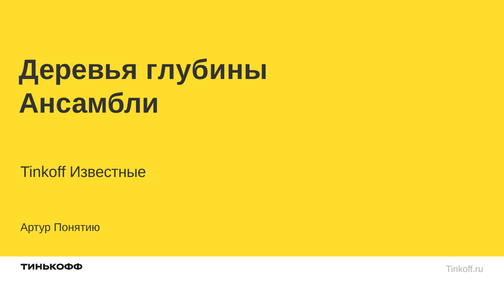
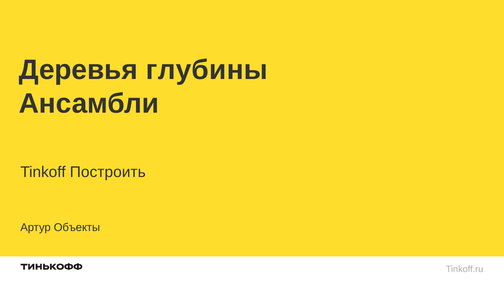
Известные: Известные -> Построить
Понятию: Понятию -> Объекты
